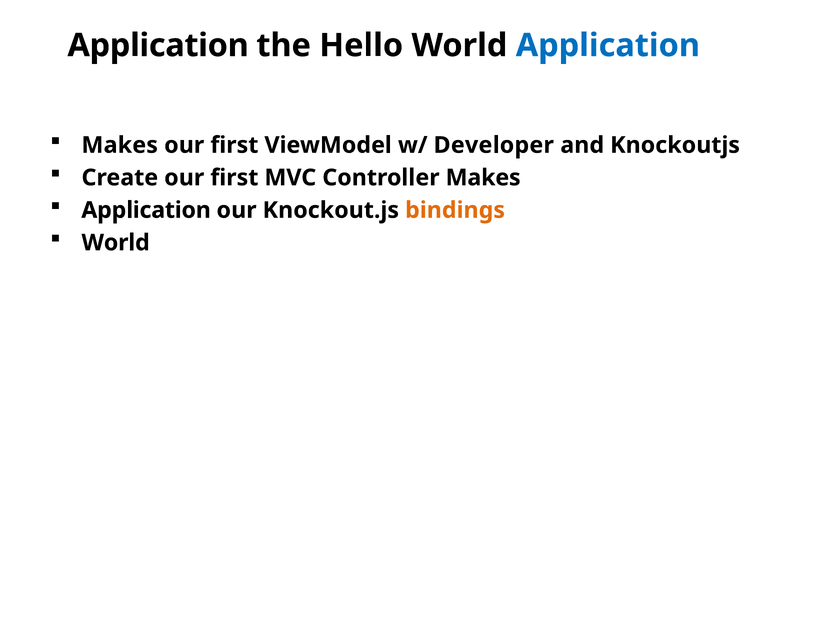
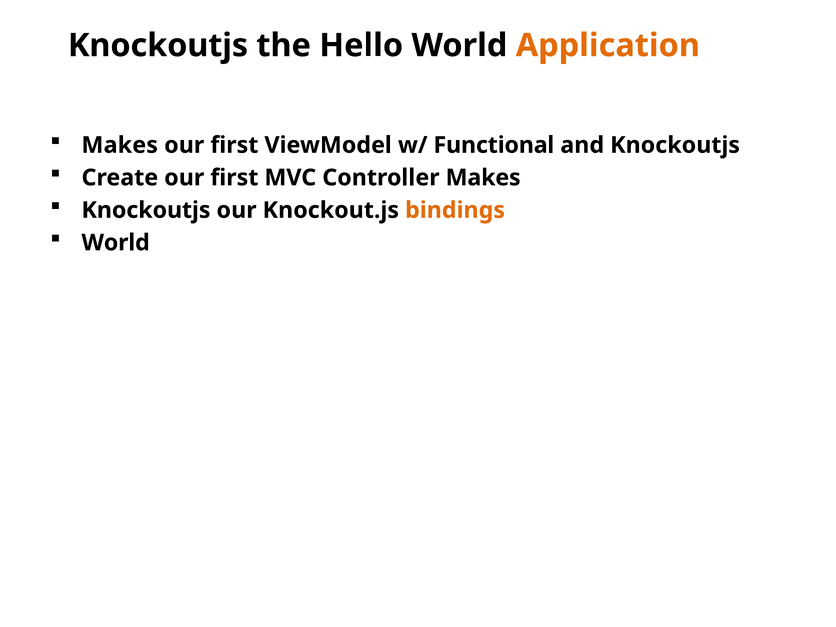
Application at (158, 45): Application -> Knockoutjs
Application at (608, 45) colour: blue -> orange
Developer: Developer -> Functional
Application at (146, 210): Application -> Knockoutjs
